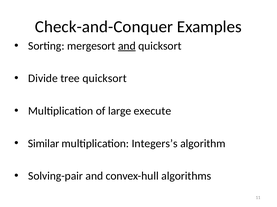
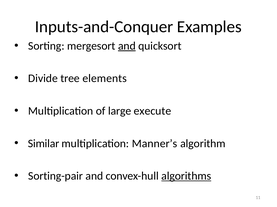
Check-and-Conquer: Check-and-Conquer -> Inputs-and-Conquer
tree quicksort: quicksort -> elements
Integers’s: Integers’s -> Manner’s
Solving-pair: Solving-pair -> Sorting-pair
algorithms underline: none -> present
